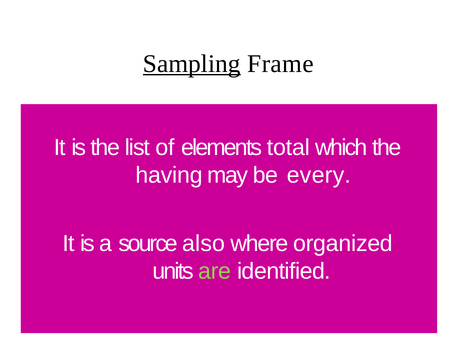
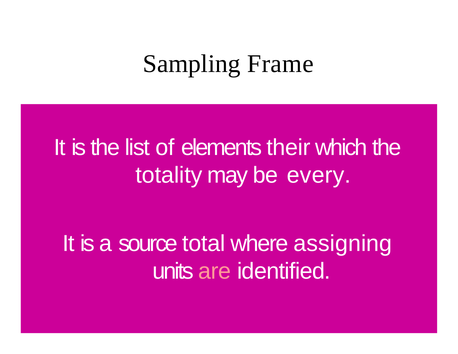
Sampling underline: present -> none
total: total -> their
having: having -> totality
also: also -> total
organized: organized -> assigning
are colour: light green -> pink
